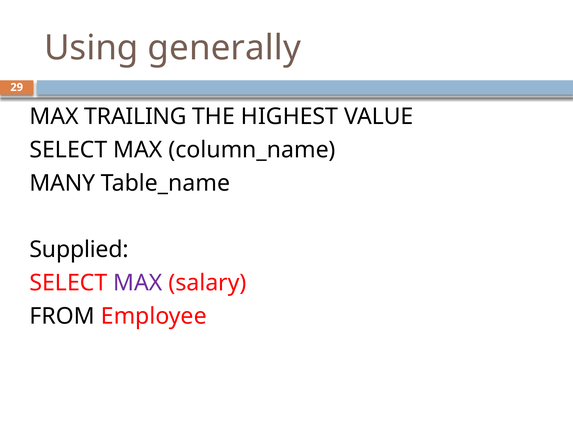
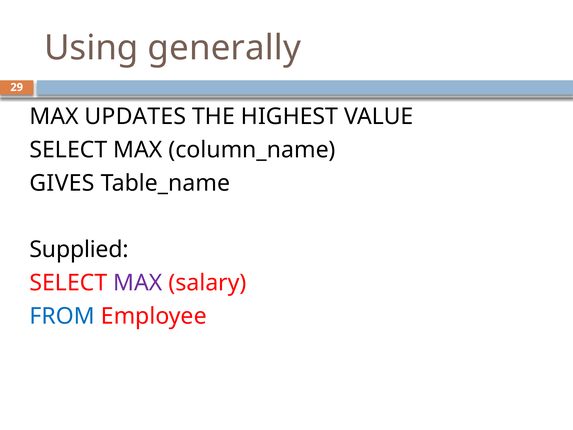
TRAILING: TRAILING -> UPDATES
MANY: MANY -> GIVES
FROM colour: black -> blue
